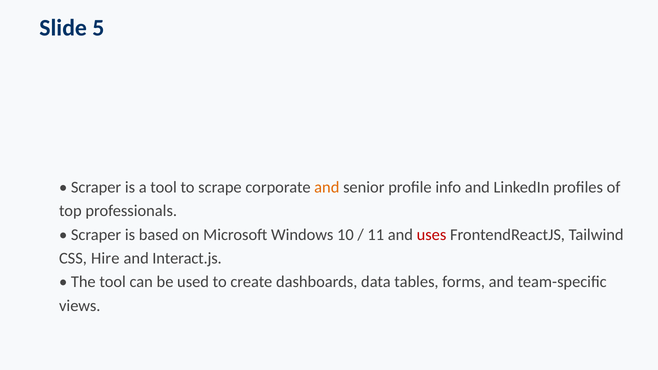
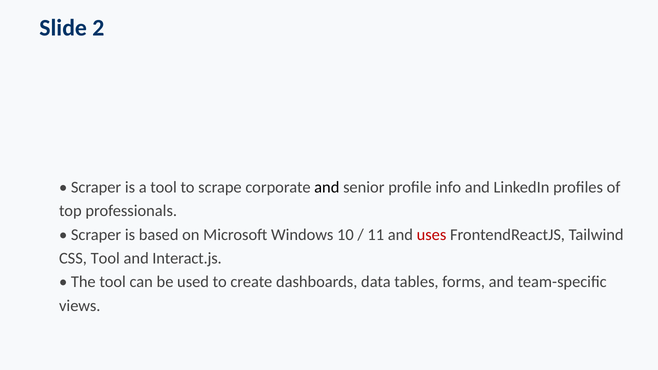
5: 5 -> 2
and at (327, 187) colour: orange -> black
CSS Hire: Hire -> Tool
